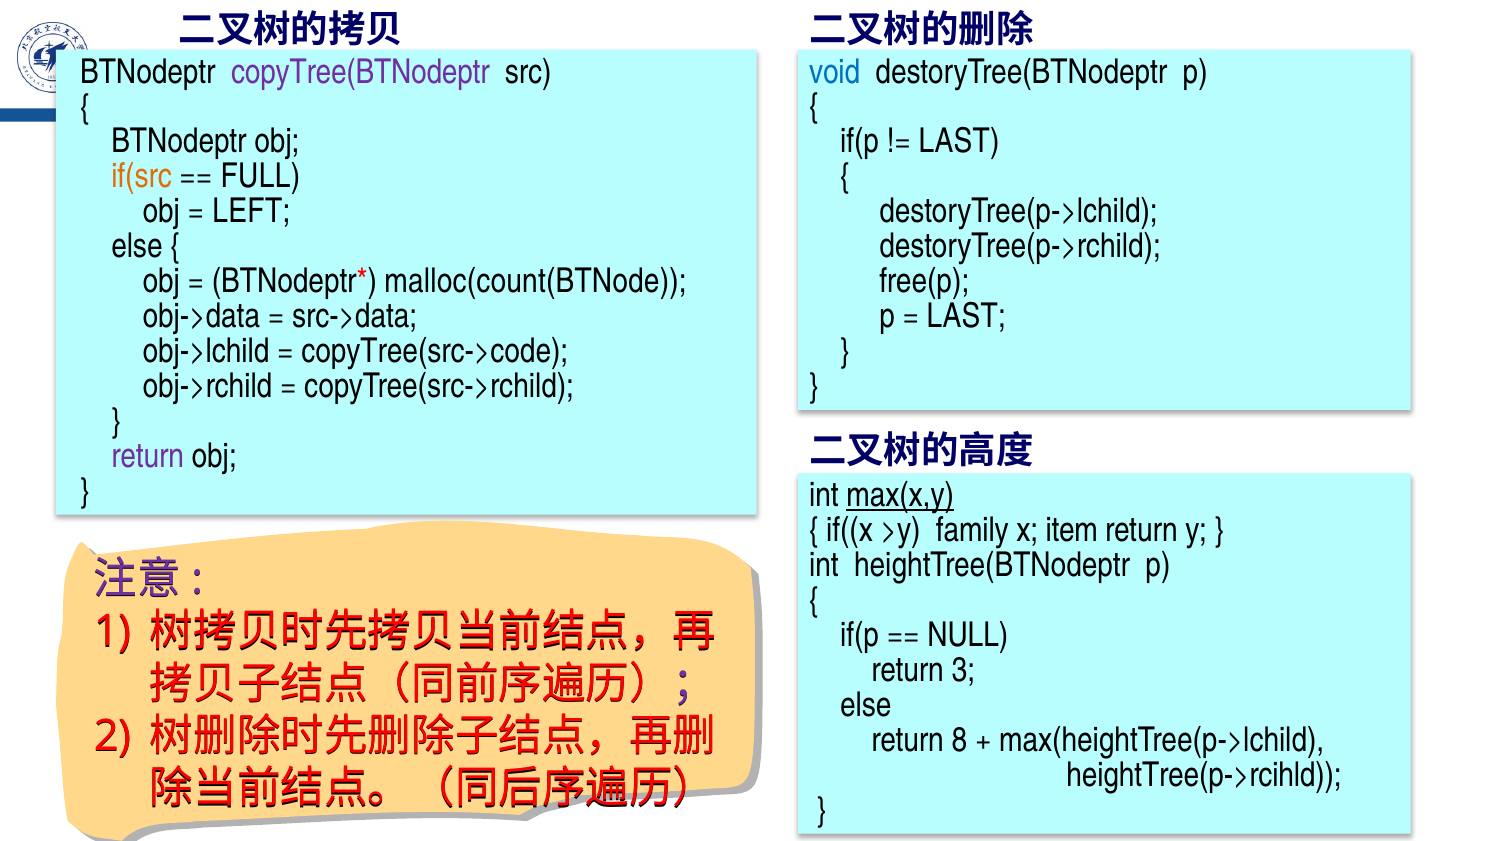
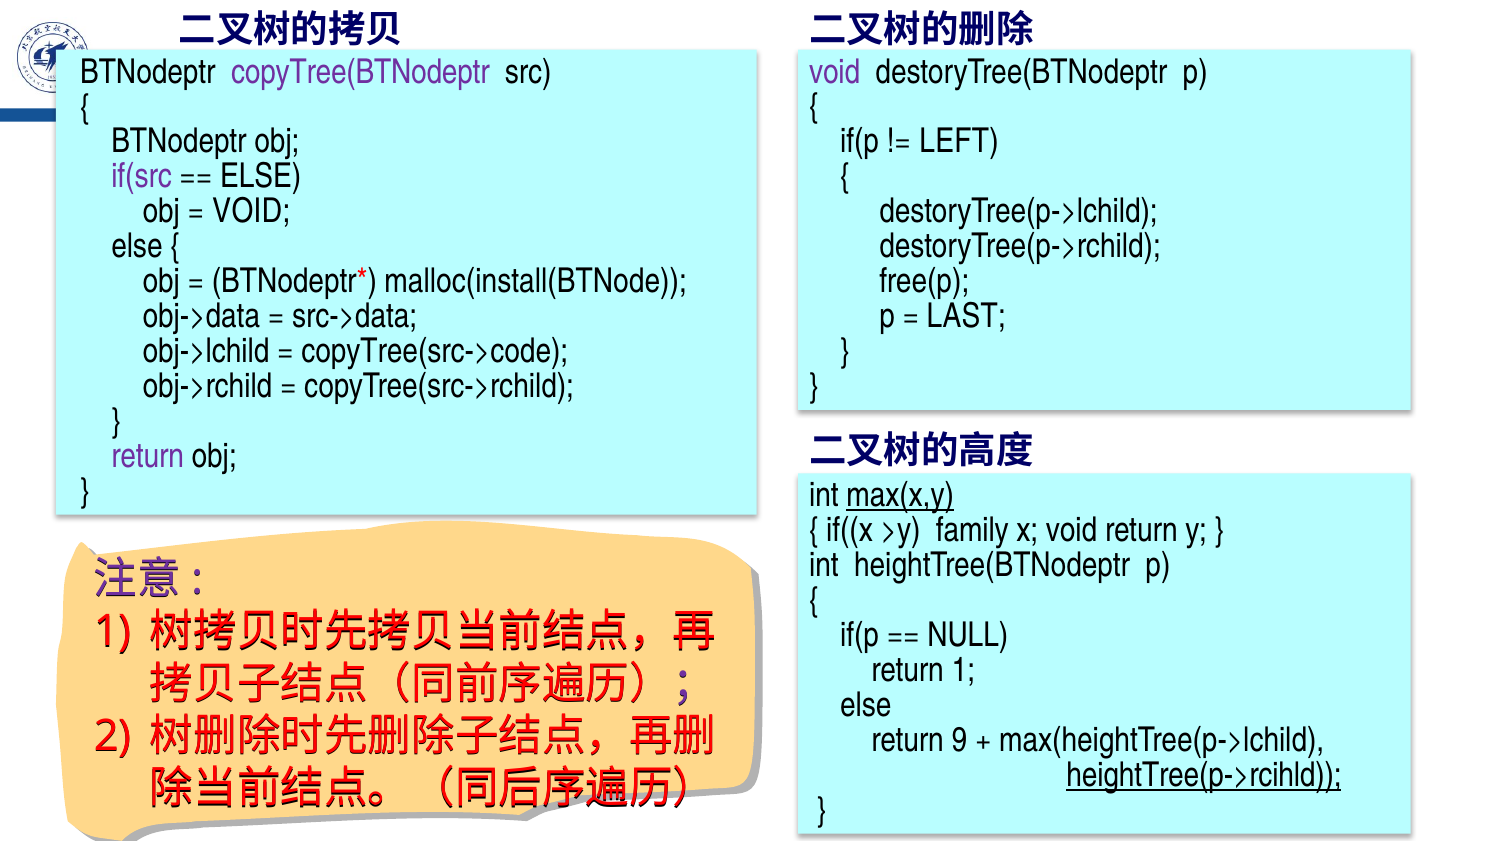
void at (835, 72) colour: blue -> purple
LAST at (959, 142): LAST -> LEFT
if(src colour: orange -> purple
FULL at (260, 177): FULL -> ELSE
LEFT at (251, 212): LEFT -> VOID
malloc(count(BTNode: malloc(count(BTNode -> malloc(install(BTNode
x item: item -> void
return 3: 3 -> 1
8: 8 -> 9
heightTree(p->rcihld underline: none -> present
